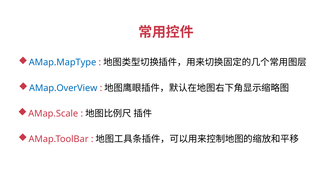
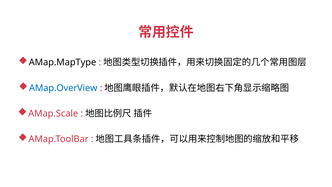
AMap.MapType colour: blue -> black
